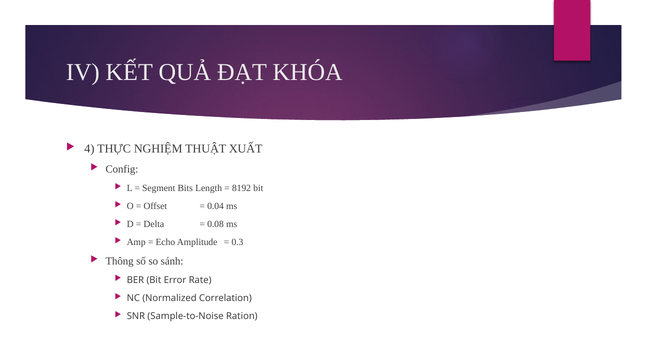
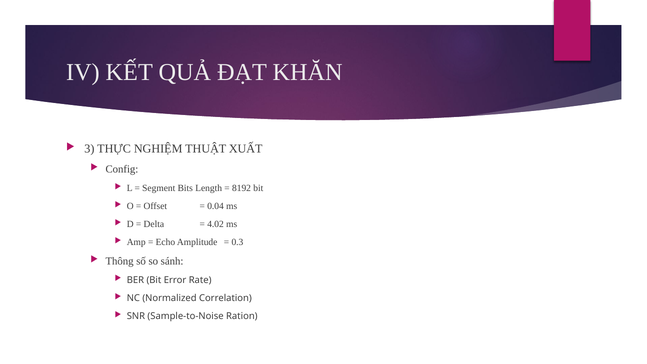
KHÓA: KHÓA -> KHĂN
4: 4 -> 3
0.08: 0.08 -> 4.02
